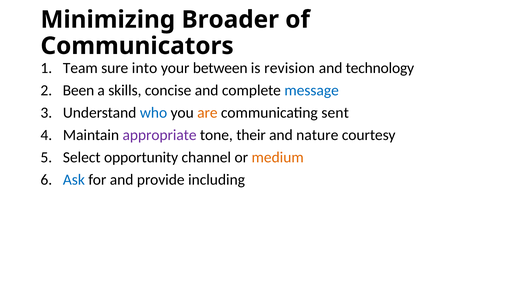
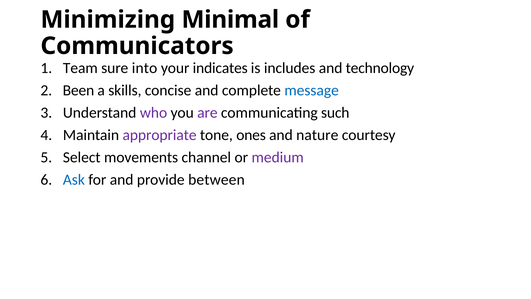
Broader: Broader -> Minimal
between: between -> indicates
revision: revision -> includes
who colour: blue -> purple
are colour: orange -> purple
sent: sent -> such
their: their -> ones
opportunity: opportunity -> movements
medium colour: orange -> purple
including: including -> between
